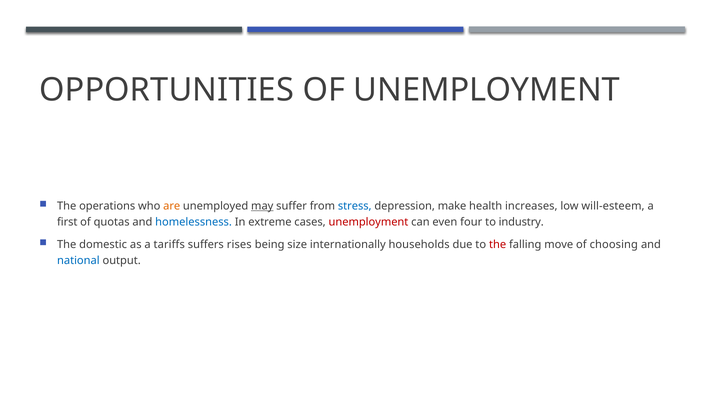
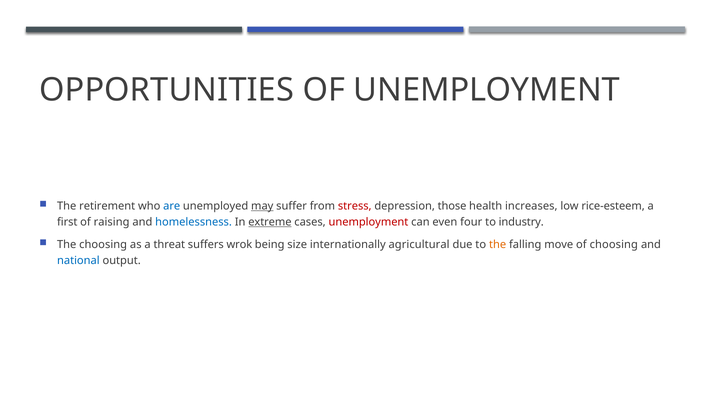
operations: operations -> retirement
are colour: orange -> blue
stress colour: blue -> red
make: make -> those
will-esteem: will-esteem -> rice-esteem
quotas: quotas -> raising
extreme underline: none -> present
The domestic: domestic -> choosing
tariffs: tariffs -> threat
rises: rises -> wrok
households: households -> agricultural
the at (498, 245) colour: red -> orange
